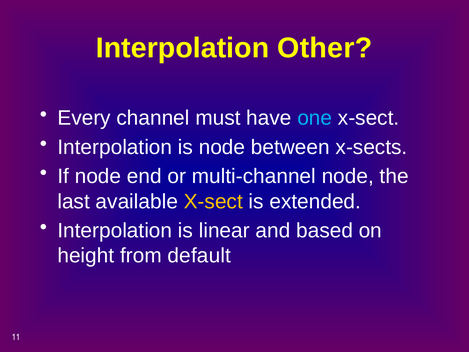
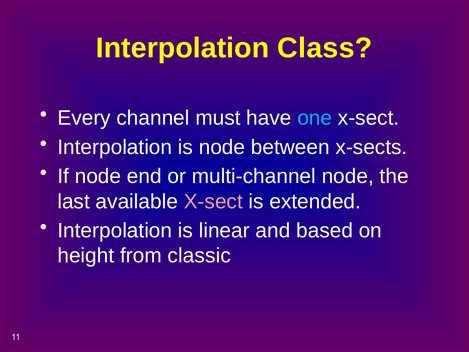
Other: Other -> Class
X-sect at (213, 201) colour: yellow -> pink
default: default -> classic
